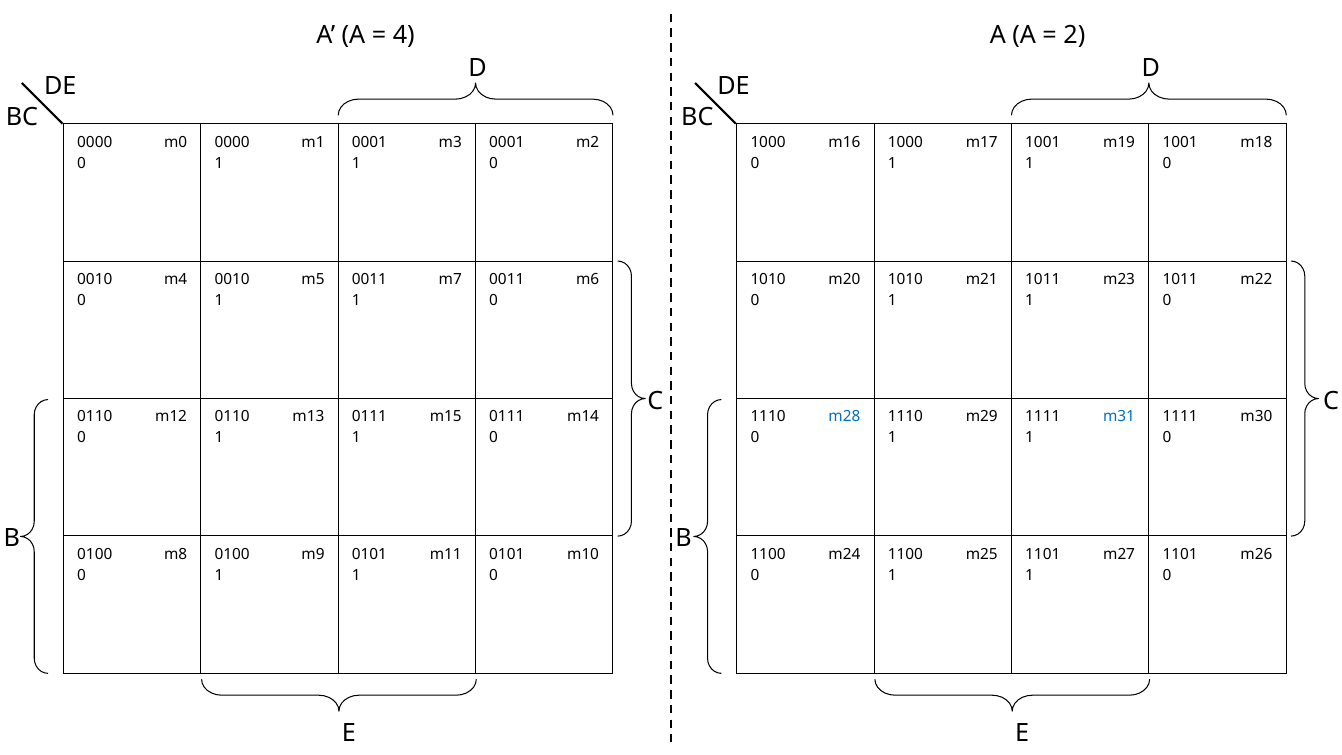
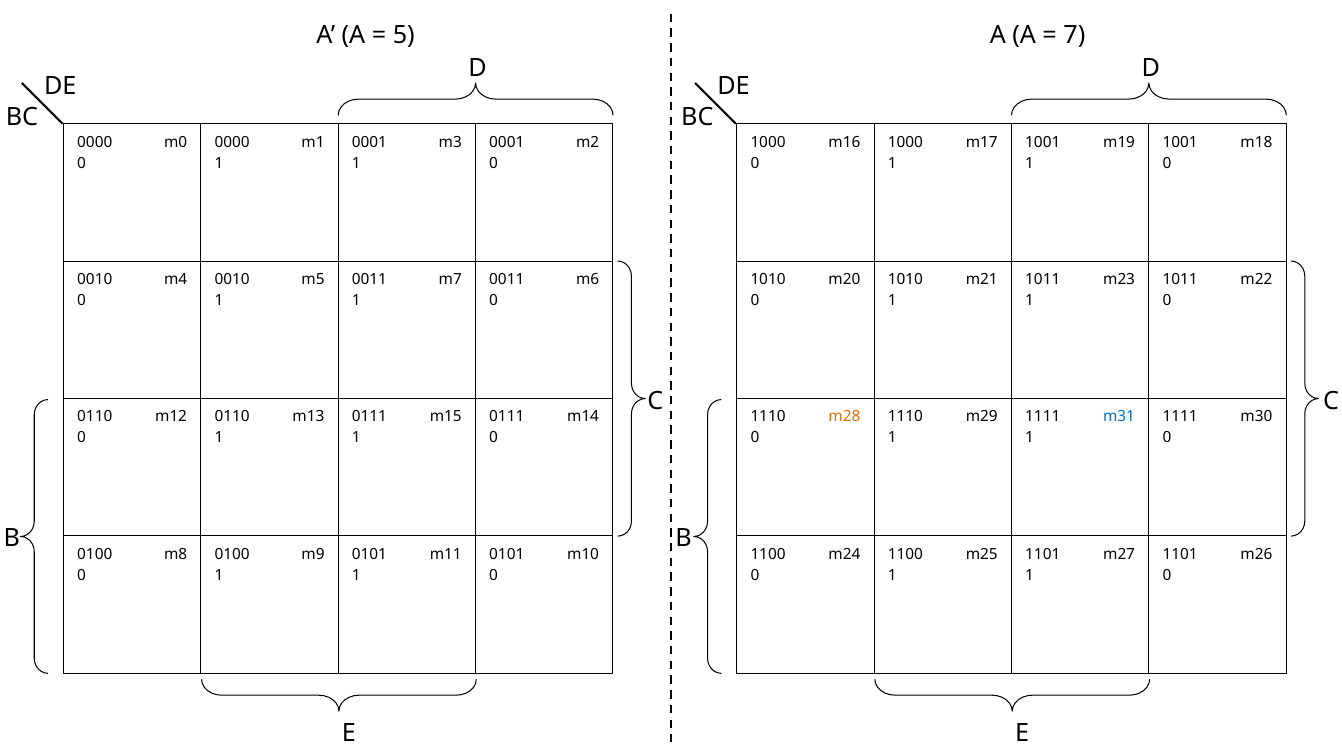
4: 4 -> 5
2: 2 -> 7
m28 colour: blue -> orange
